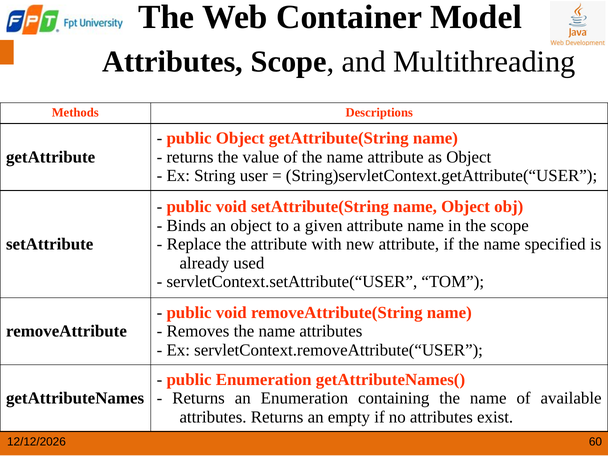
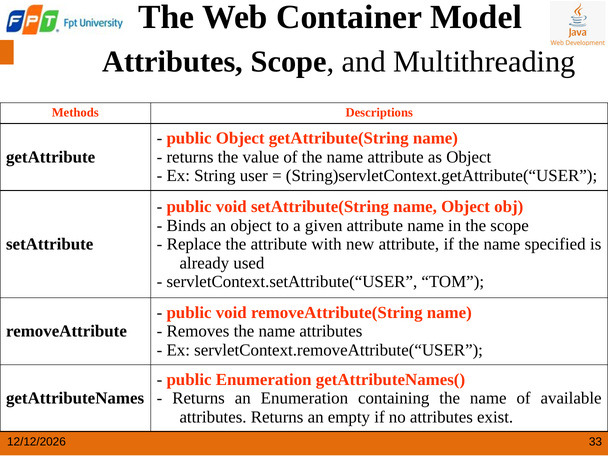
60: 60 -> 33
